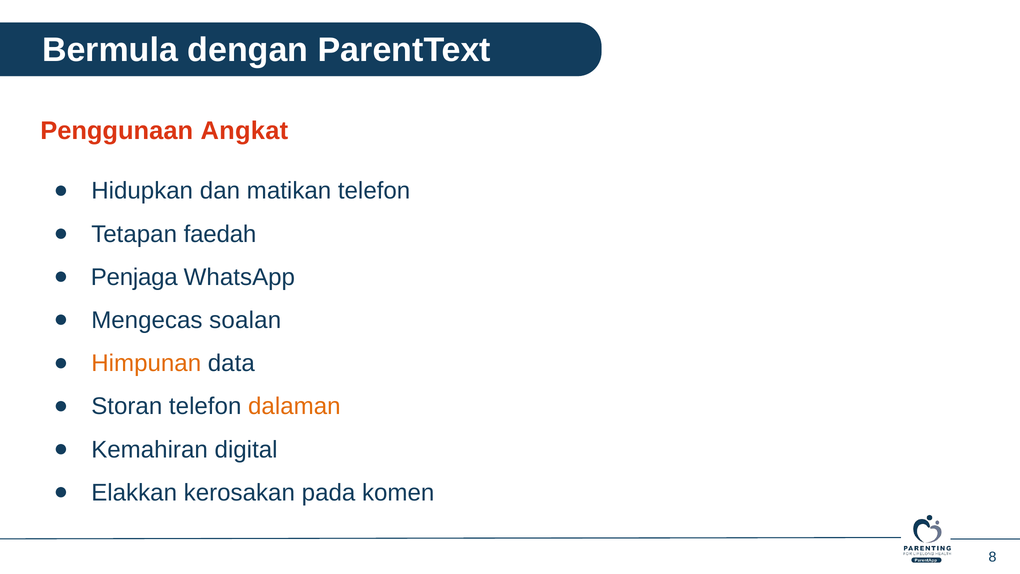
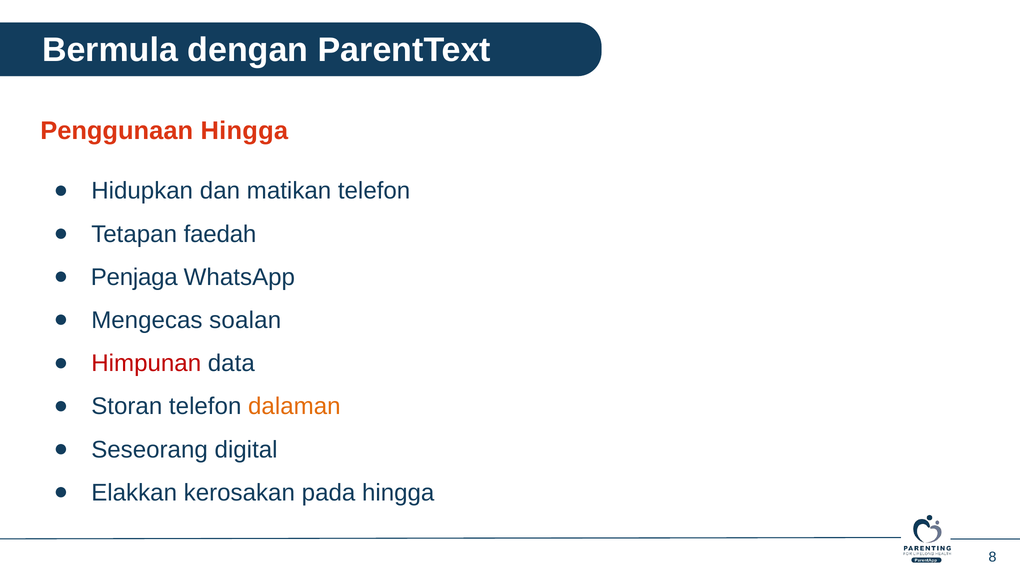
Penggunaan Angkat: Angkat -> Hingga
Himpunan colour: orange -> red
Kemahiran: Kemahiran -> Seseorang
pada komen: komen -> hingga
